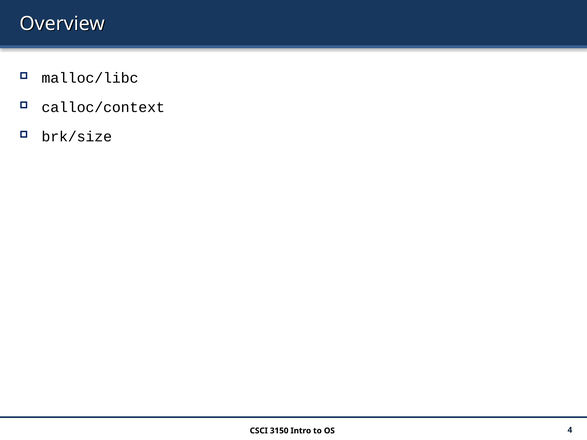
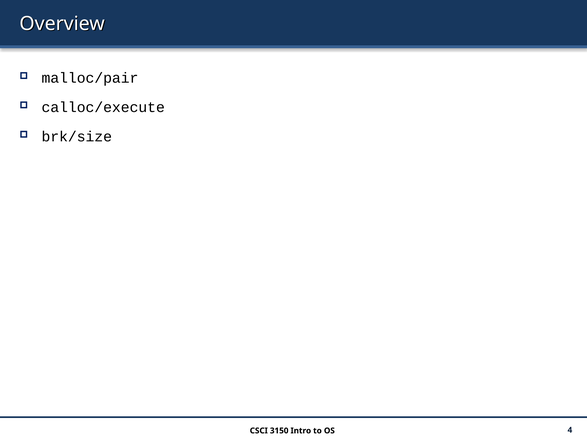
malloc/libc: malloc/libc -> malloc/pair
calloc/context: calloc/context -> calloc/execute
